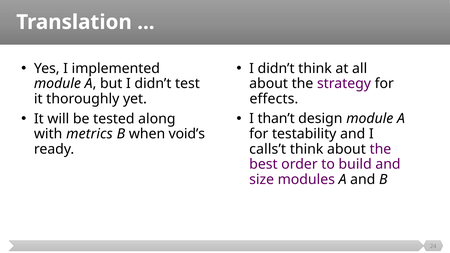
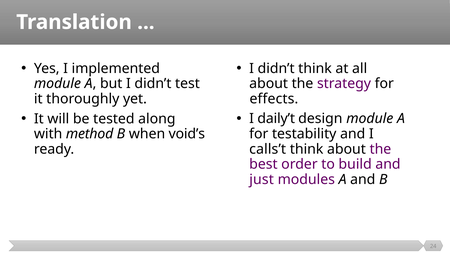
than’t: than’t -> daily’t
metrics: metrics -> method
size: size -> just
